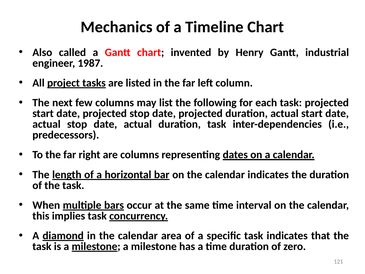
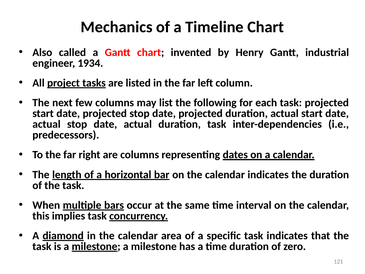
1987: 1987 -> 1934
